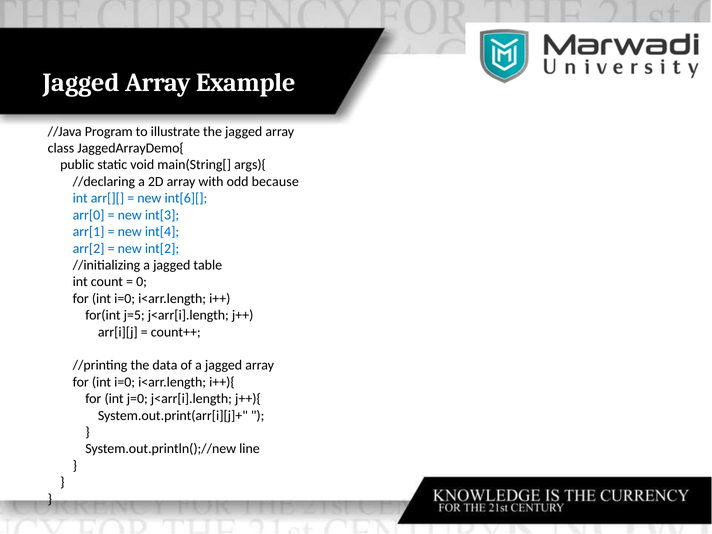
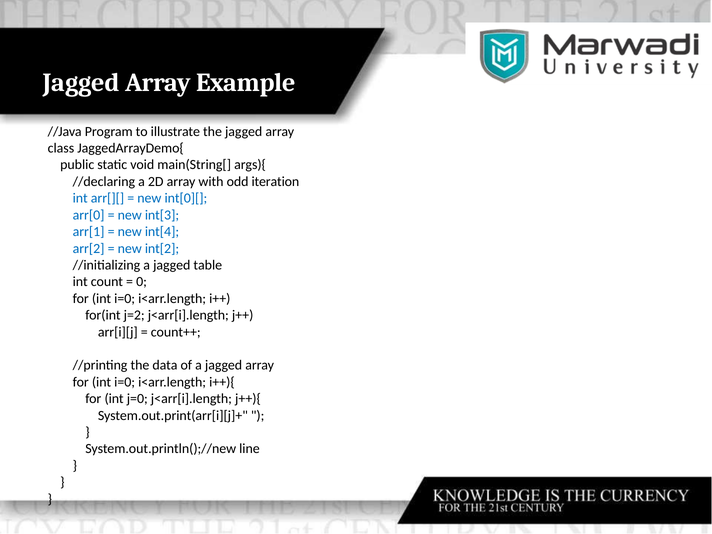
because: because -> iteration
int[6][: int[6][ -> int[0][
j=5: j=5 -> j=2
